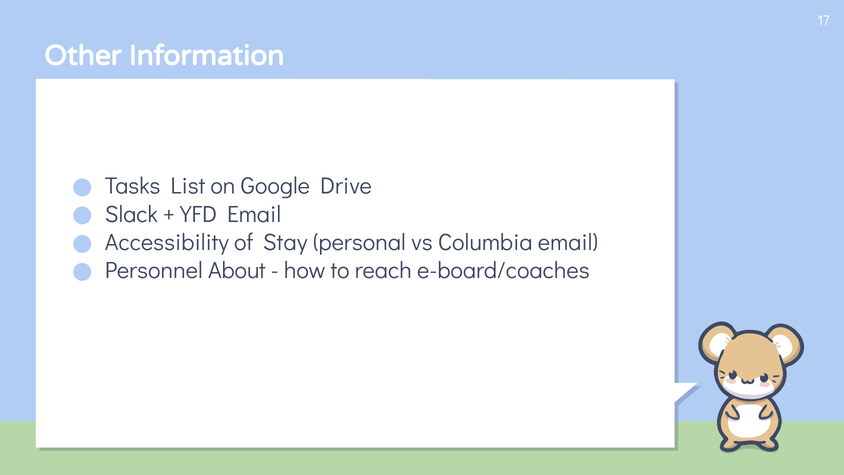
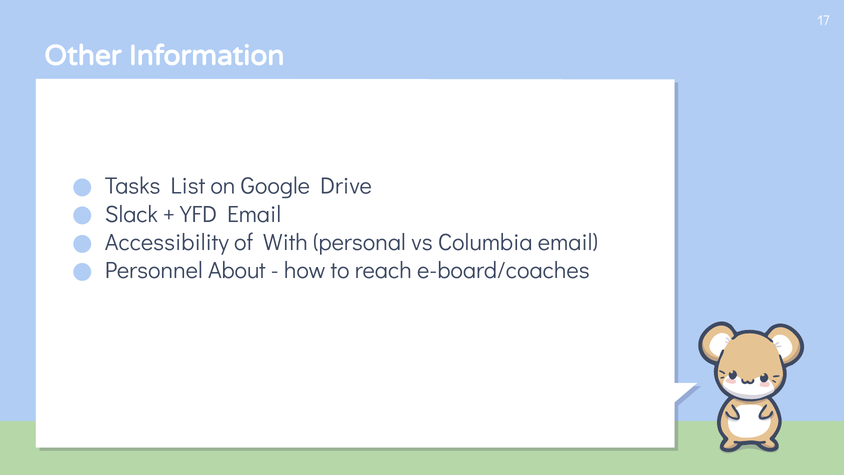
Stay: Stay -> With
